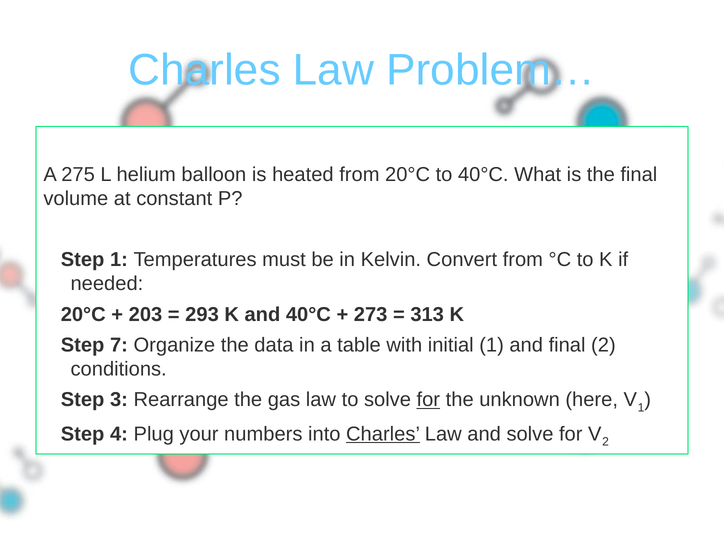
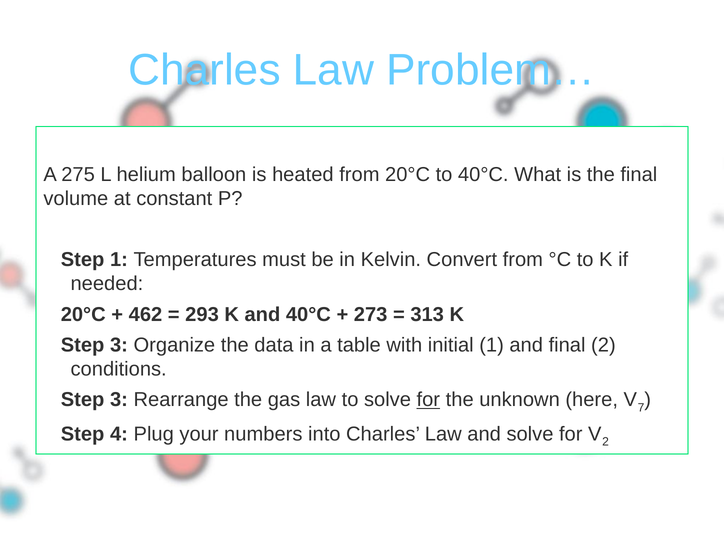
203: 203 -> 462
7 at (119, 345): 7 -> 3
1 at (641, 408): 1 -> 7
Charles at (383, 434) underline: present -> none
